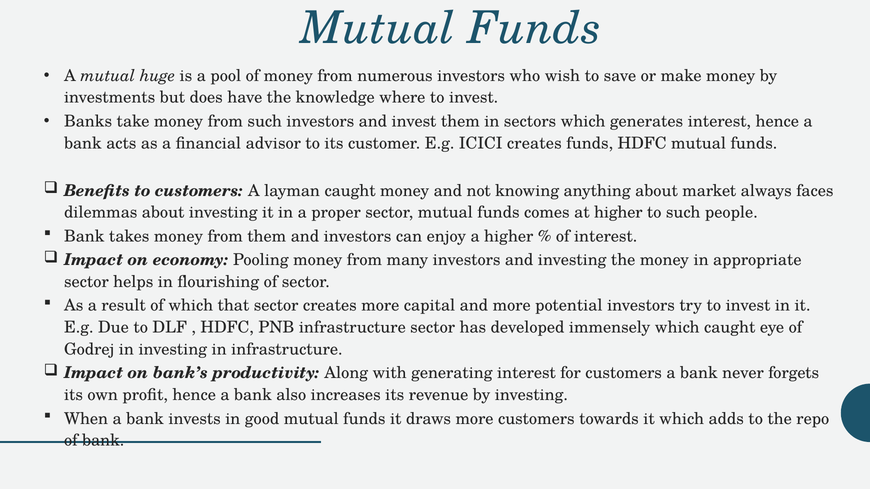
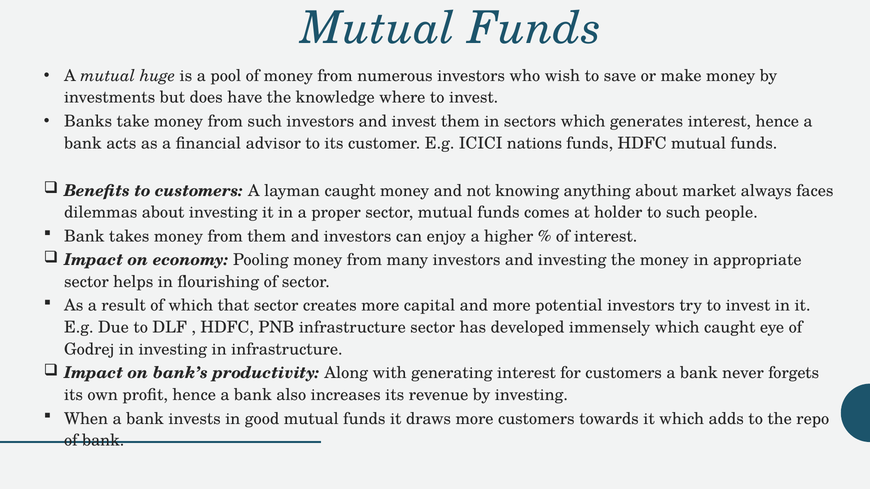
ICICI creates: creates -> nations
at higher: higher -> holder
